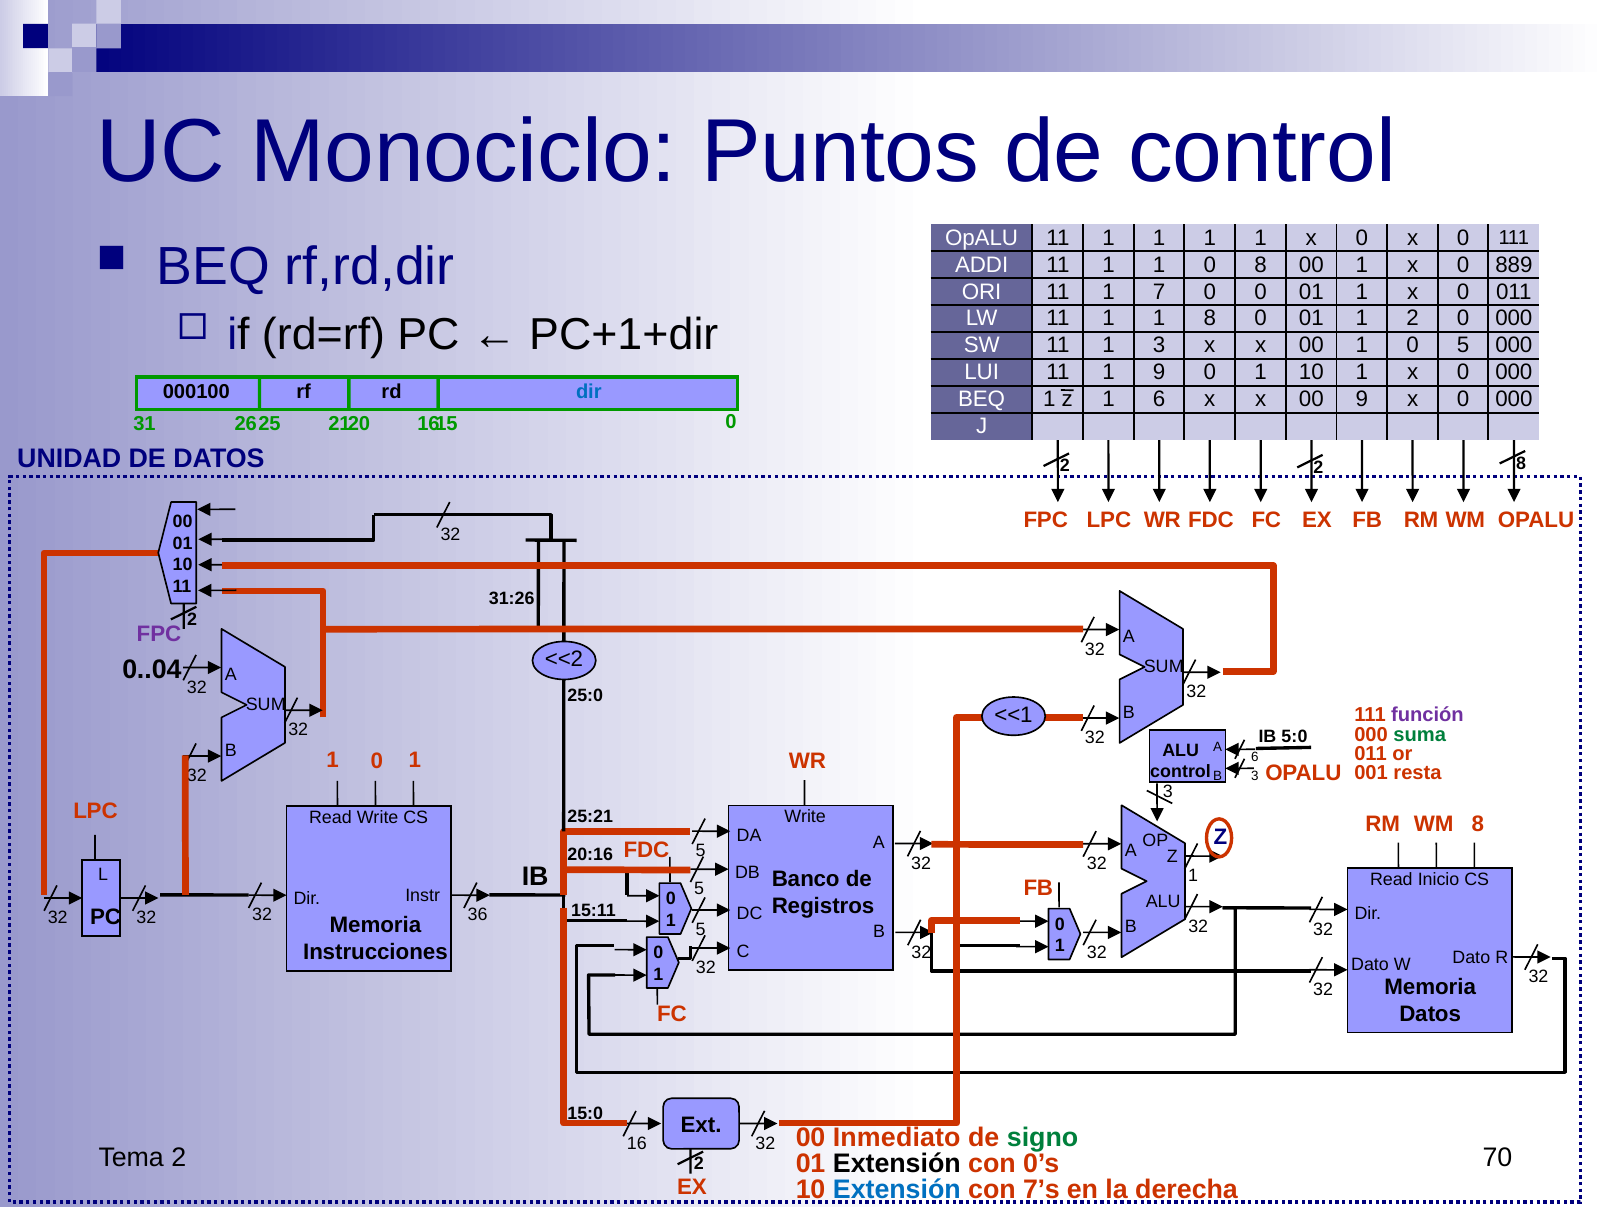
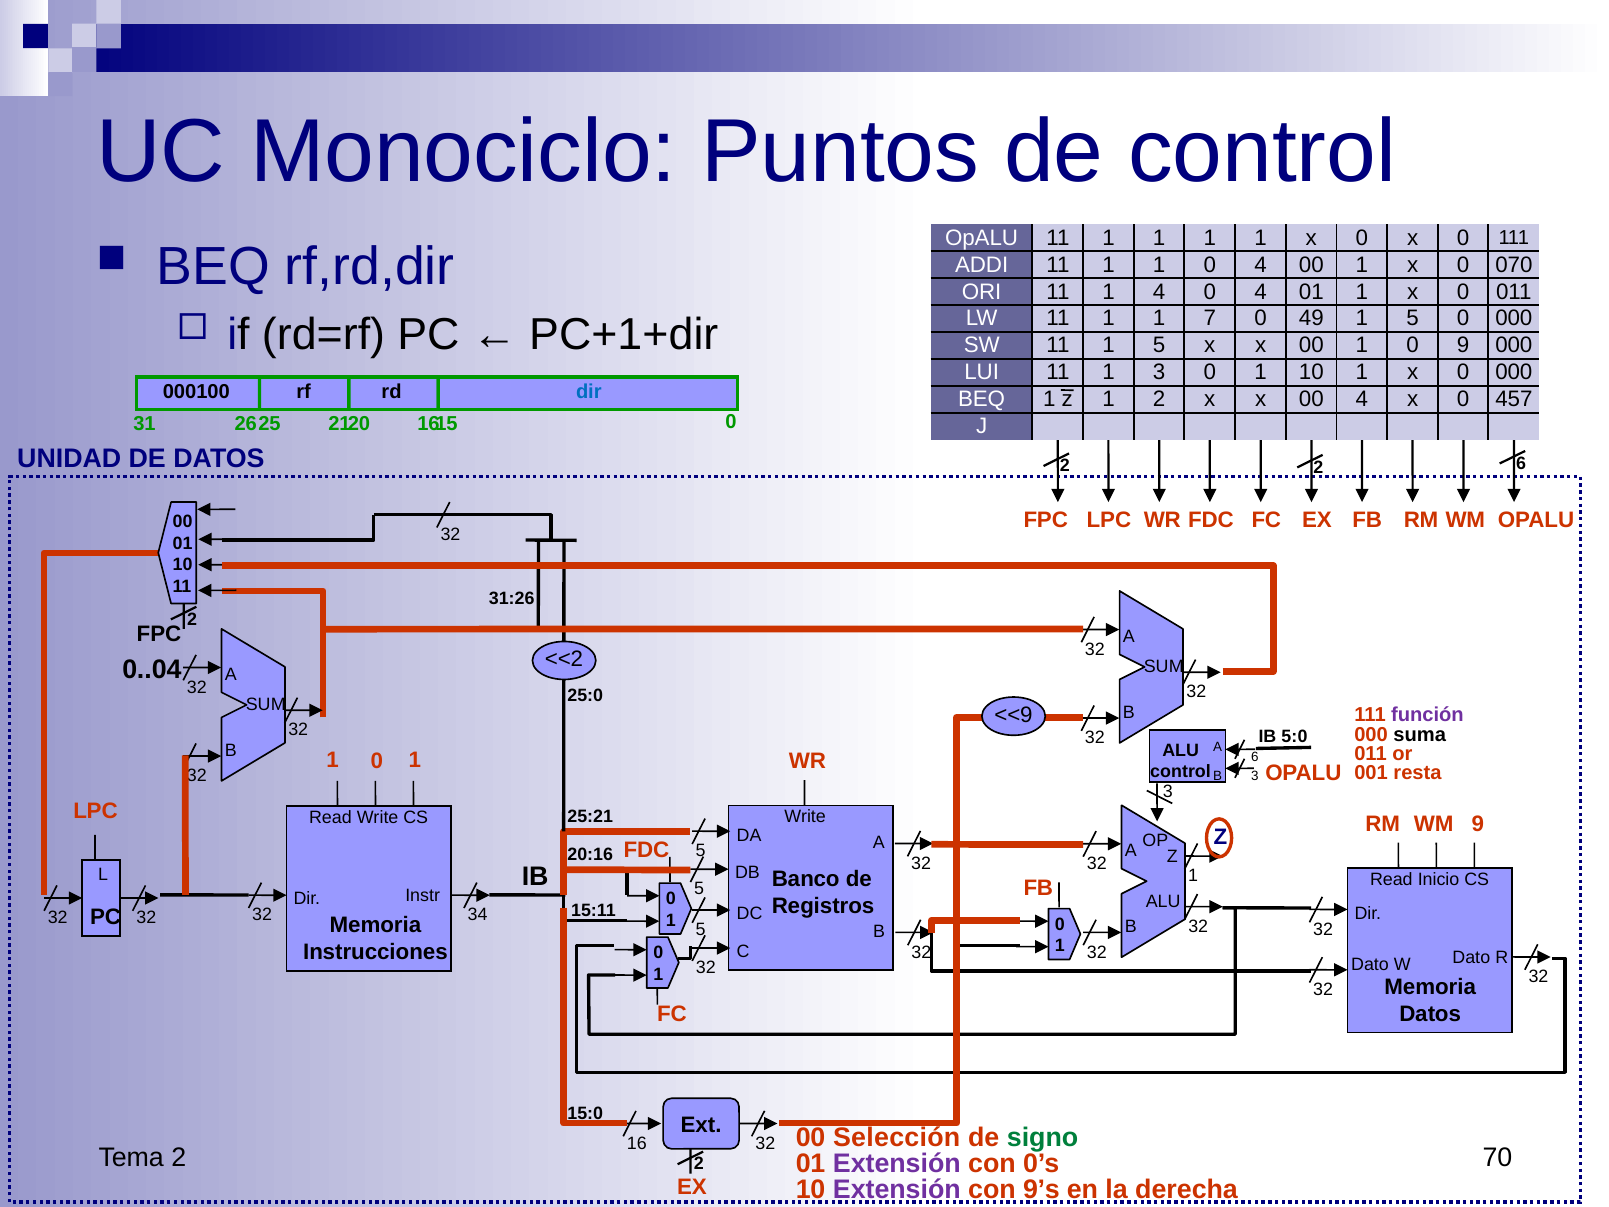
1 0 8: 8 -> 4
889: 889 -> 070
1 7: 7 -> 4
0 at (1261, 292): 0 -> 4
1 8: 8 -> 7
01 at (1311, 319): 01 -> 49
2 at (1413, 319): 2 -> 5
11 1 3: 3 -> 5
0 5: 5 -> 9
1 9: 9 -> 3
1 6: 6 -> 2
00 9: 9 -> 4
000 at (1514, 399): 000 -> 457
2 8: 8 -> 6
FPC at (159, 634) colour: purple -> black
<<1: <<1 -> <<9
suma colour: green -> black
WM 8: 8 -> 9
36: 36 -> 34
Inmediato: Inmediato -> Selección
Extensión at (897, 1164) colour: black -> purple
Extensión at (897, 1189) colour: blue -> purple
7’s: 7’s -> 9’s
